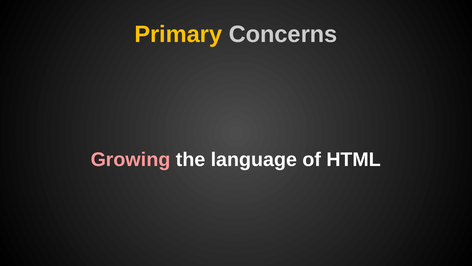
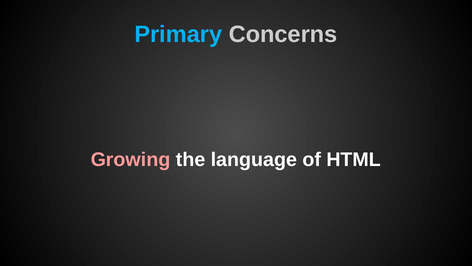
Primary colour: yellow -> light blue
